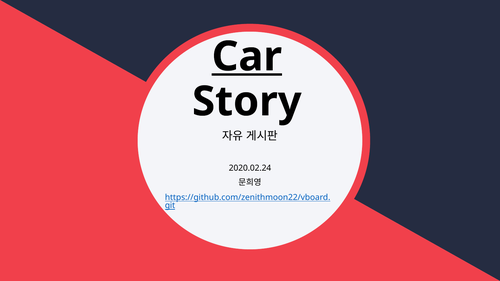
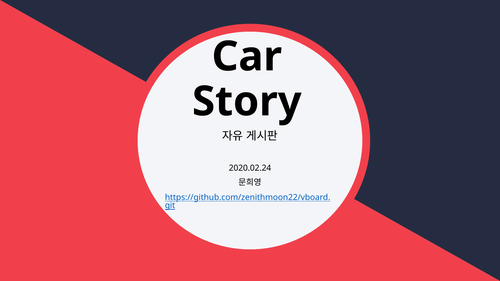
Car underline: present -> none
